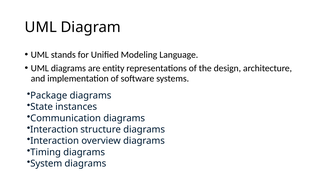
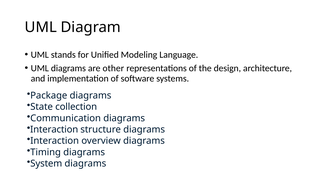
entity: entity -> other
instances: instances -> collection
